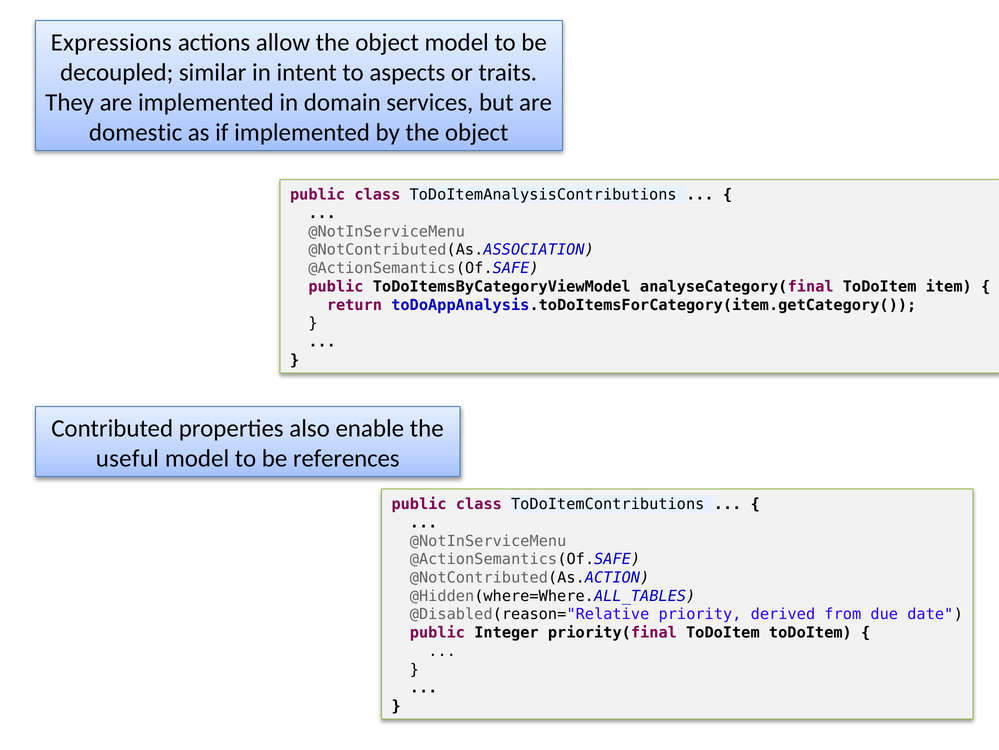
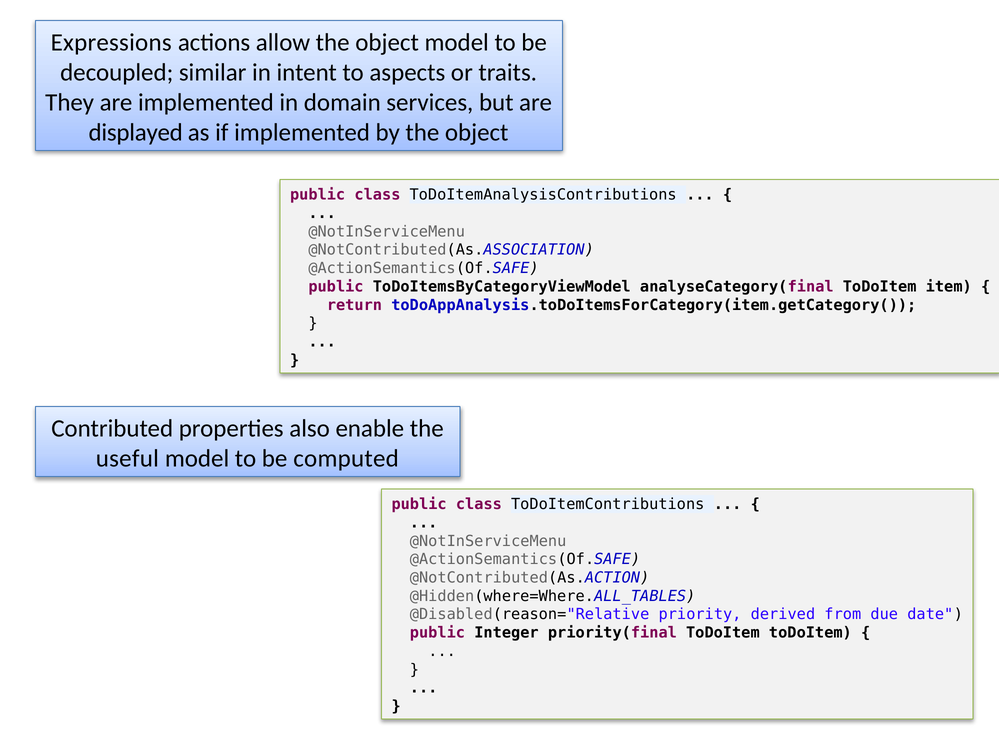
domestic: domestic -> displayed
references: references -> computed
